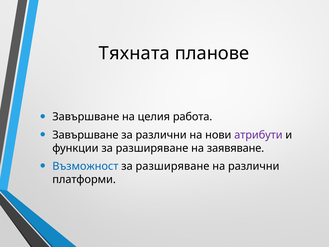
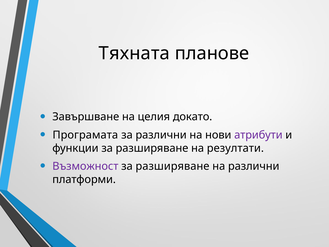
работа: работа -> докато
Завършване at (85, 135): Завършване -> Програмата
заявяване: заявяване -> резултати
Възможност colour: blue -> purple
